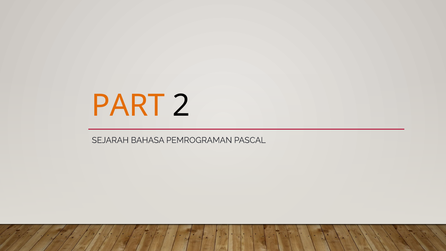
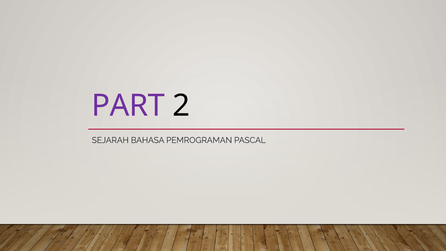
PART colour: orange -> purple
